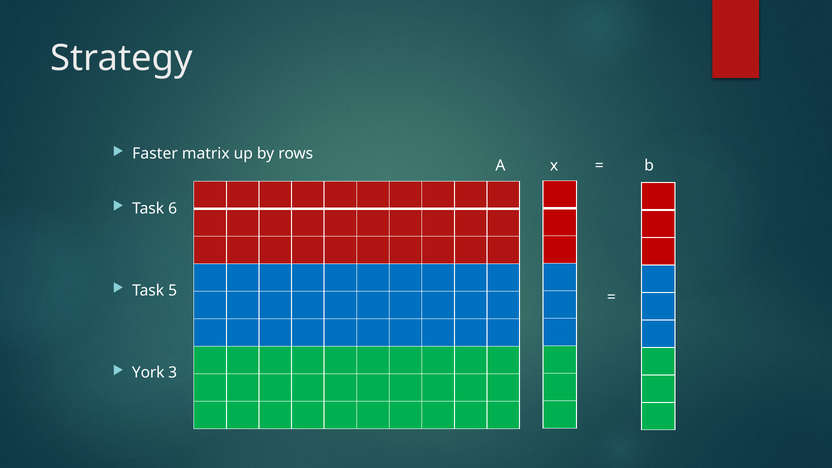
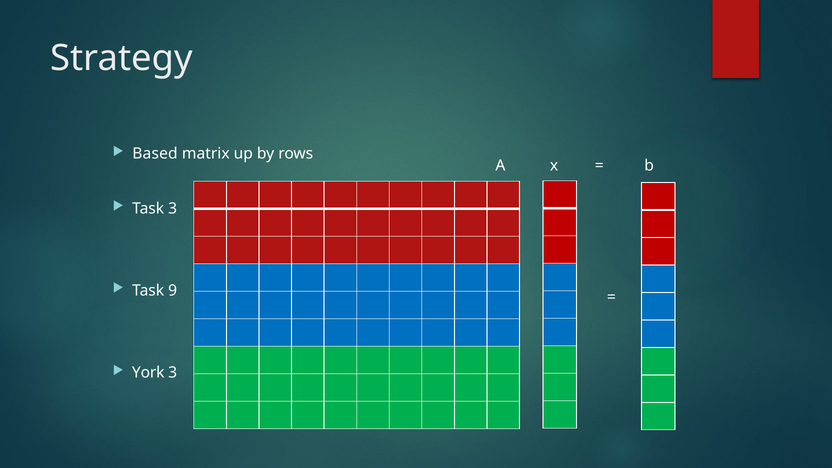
Faster: Faster -> Based
Task 6: 6 -> 3
5: 5 -> 9
